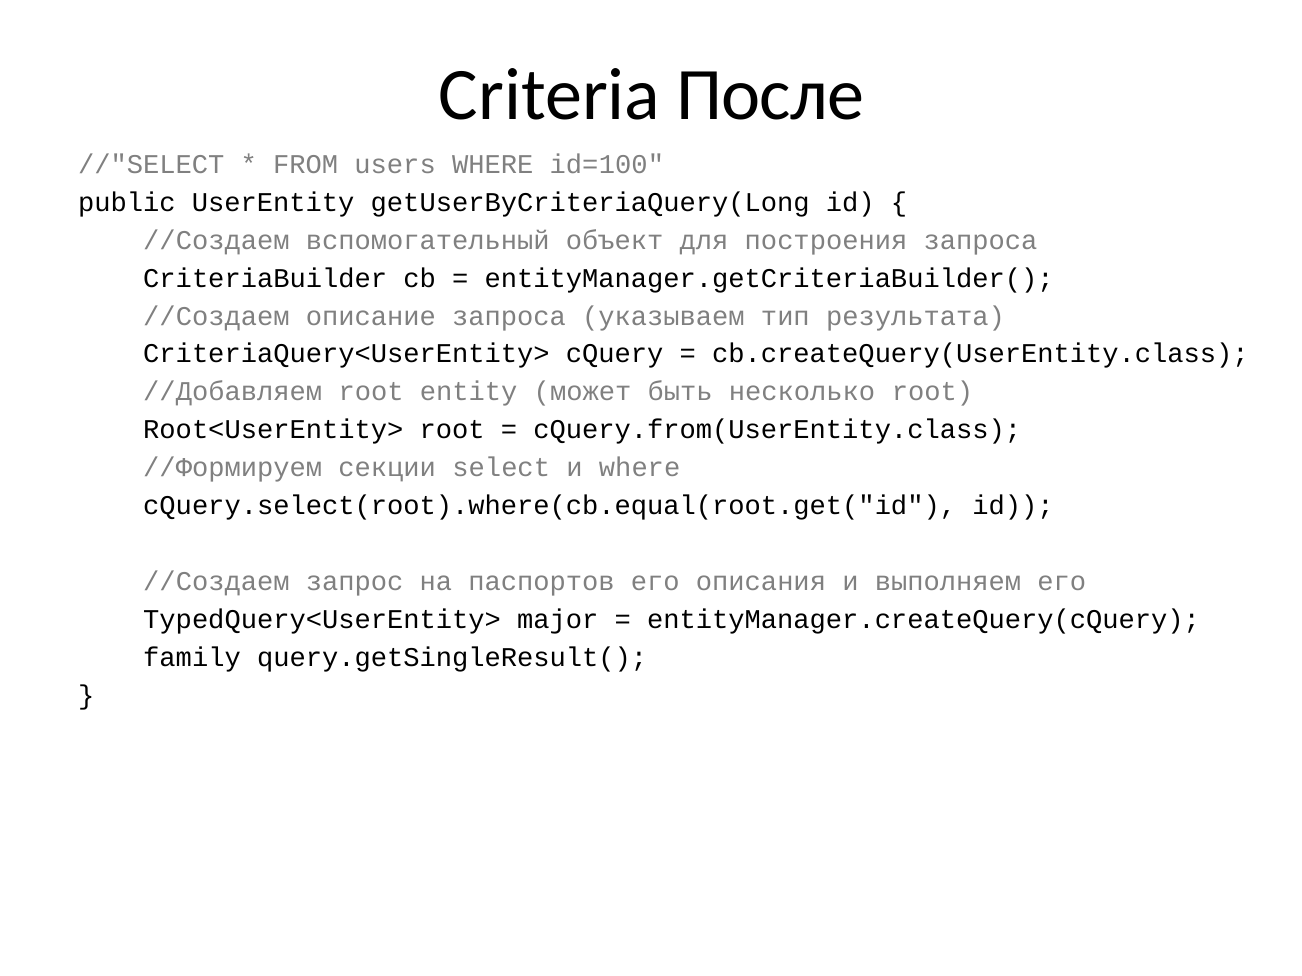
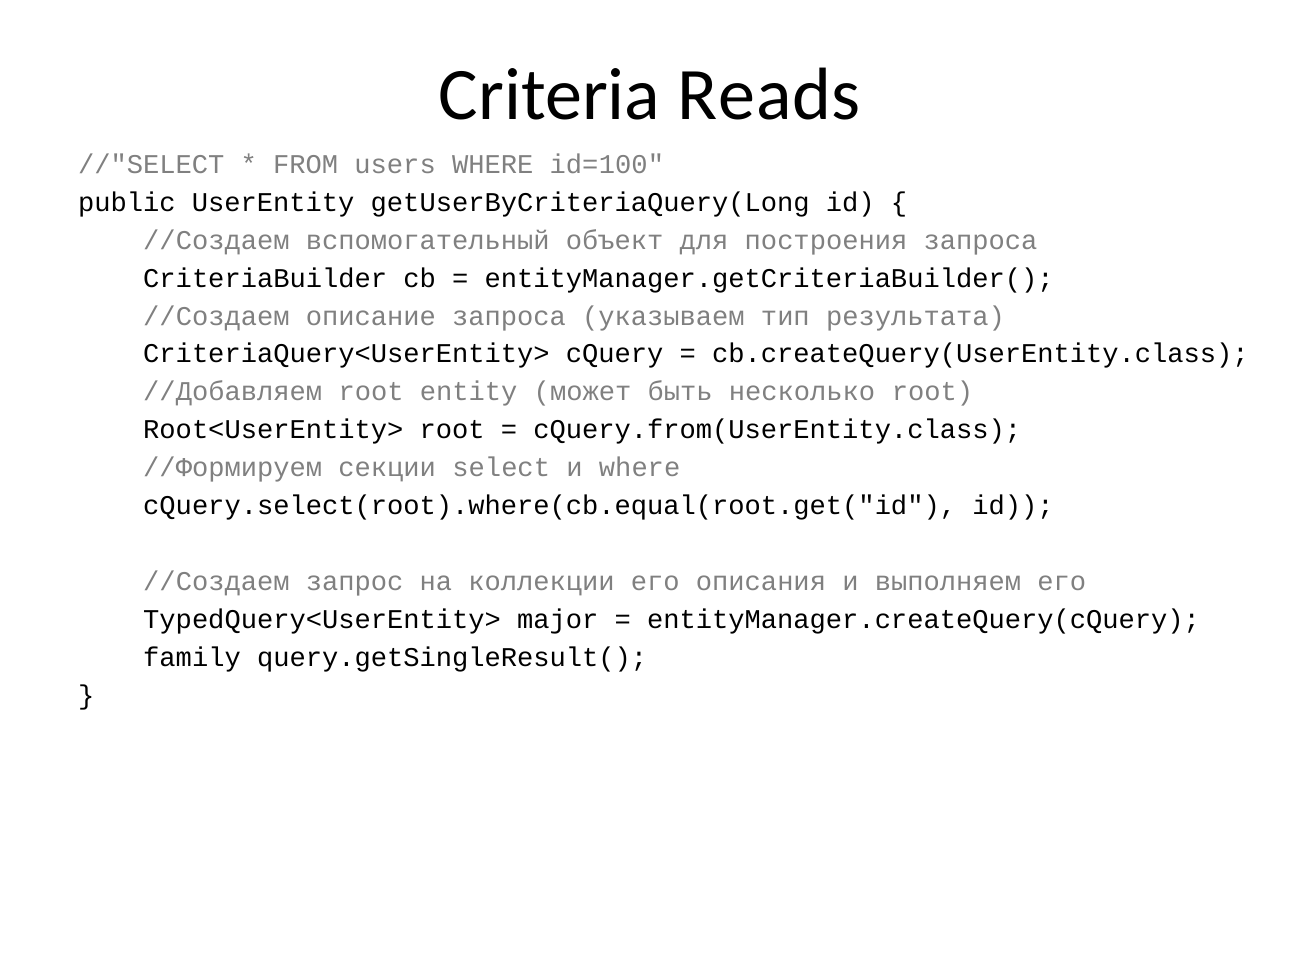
После: После -> Reads
паспортов: паспортов -> коллекции
